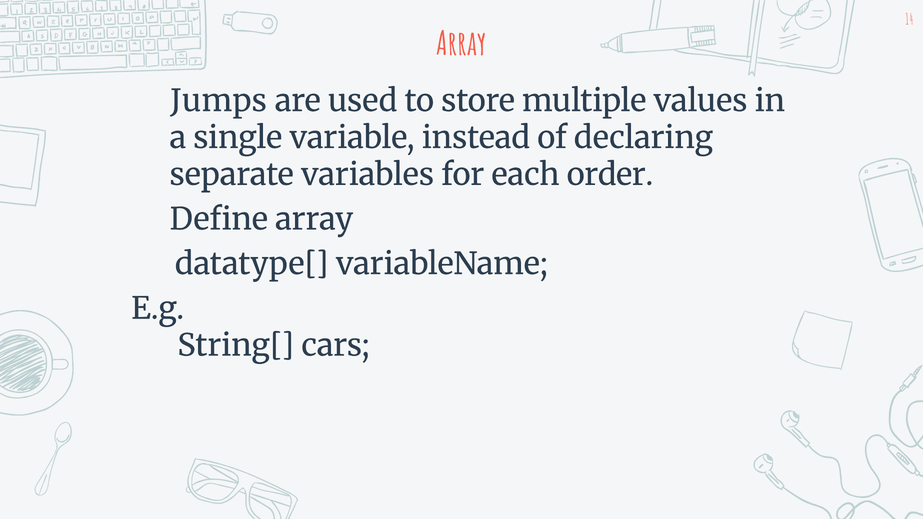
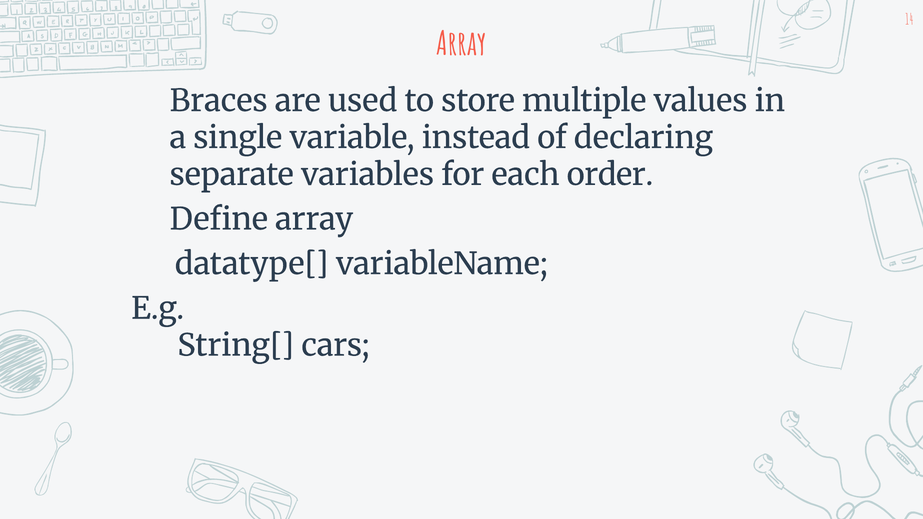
Jumps: Jumps -> Braces
